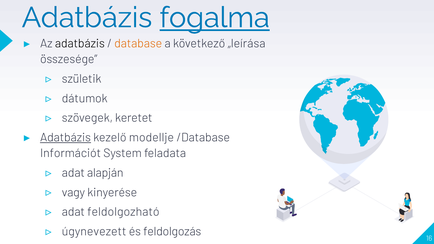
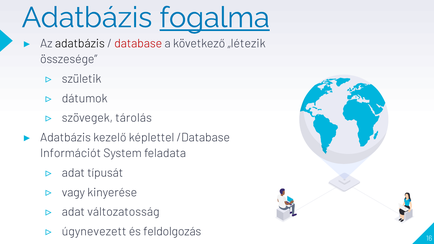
database colour: orange -> red
„leírása: „leírása -> „létezik
keretet: keretet -> tárolás
Adatbázis at (65, 137) underline: present -> none
modellje: modellje -> képlettel
alapján: alapján -> típusát
feldolgozható: feldolgozható -> változatosság
